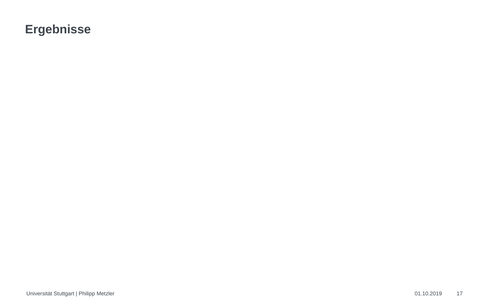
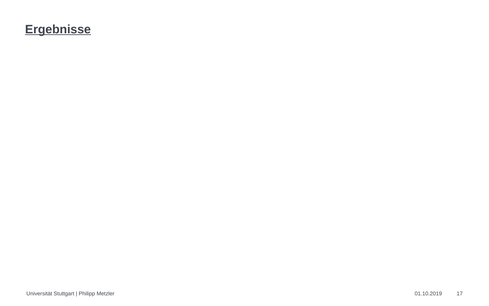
Ergebnisse underline: none -> present
